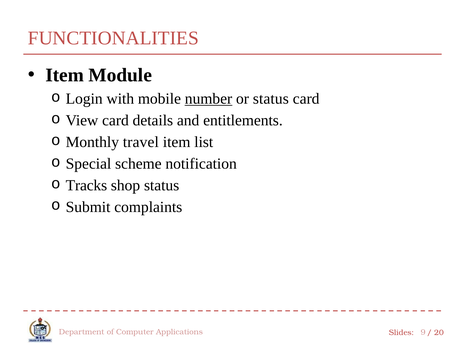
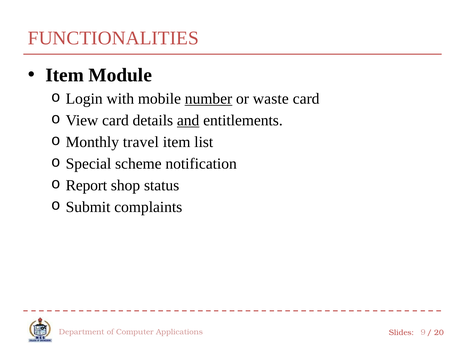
or status: status -> waste
and underline: none -> present
Tracks: Tracks -> Report
